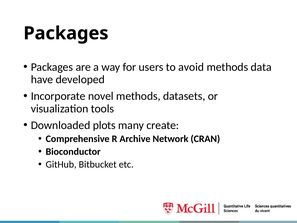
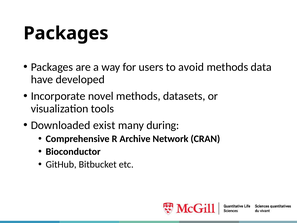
plots: plots -> exist
create: create -> during
